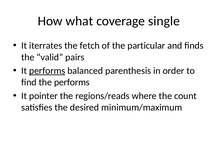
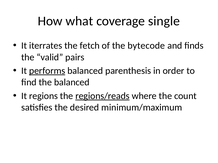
particular: particular -> bytecode
the performs: performs -> balanced
pointer: pointer -> regions
regions/reads underline: none -> present
